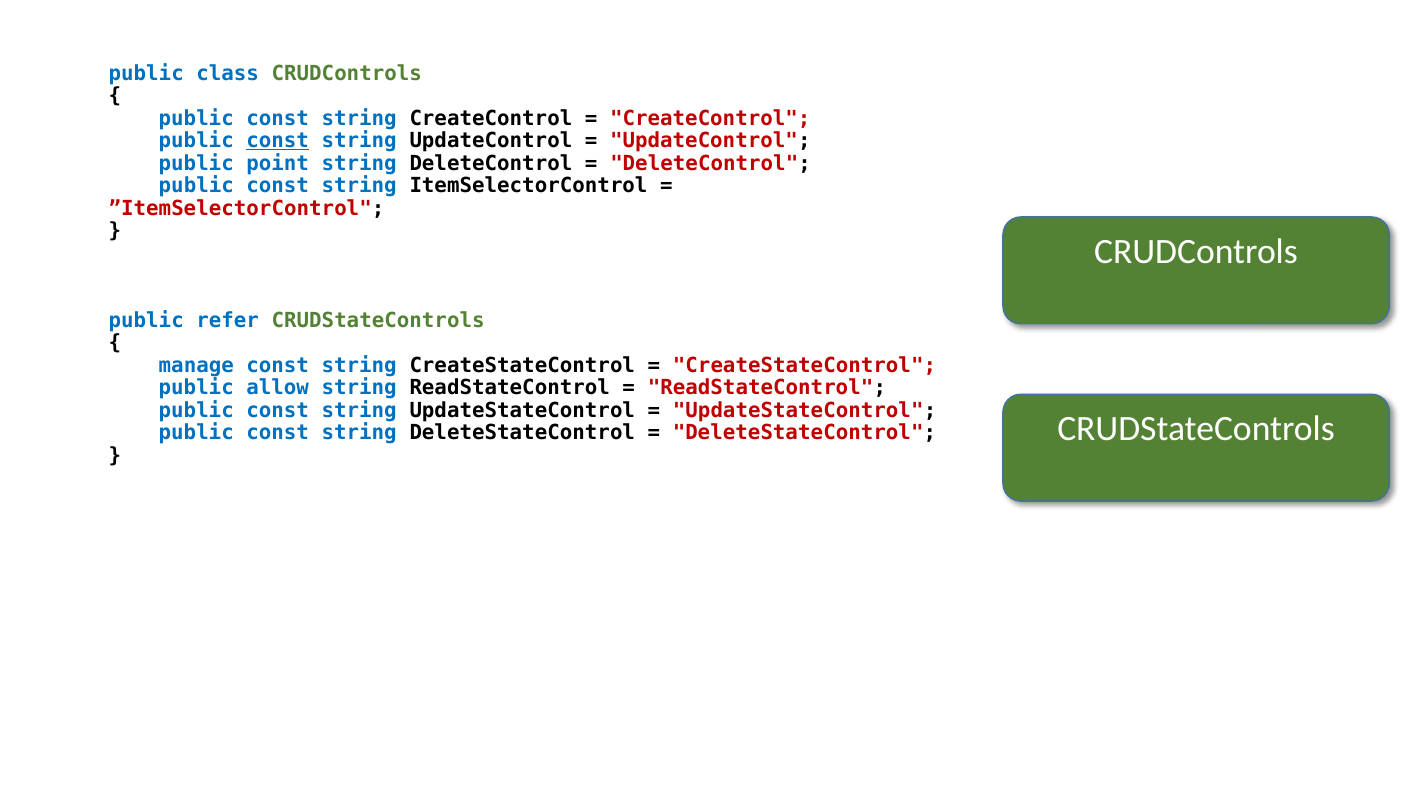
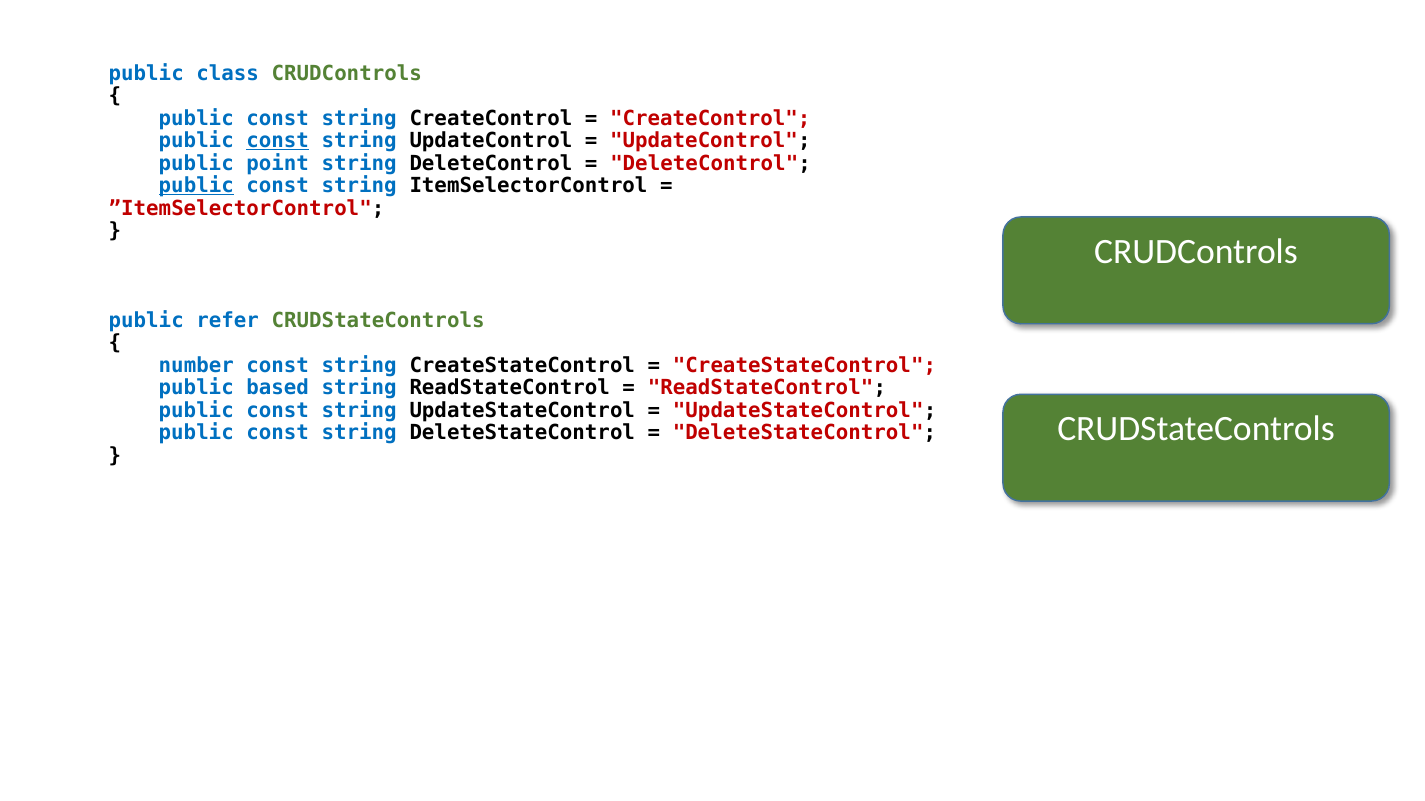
public at (196, 186) underline: none -> present
manage: manage -> number
allow: allow -> based
